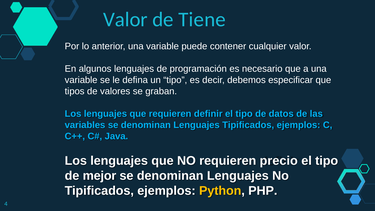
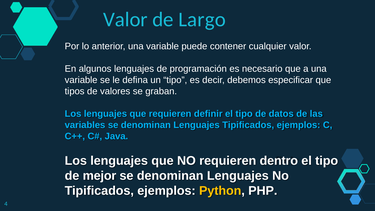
Tiene: Tiene -> Largo
precio: precio -> dentro
